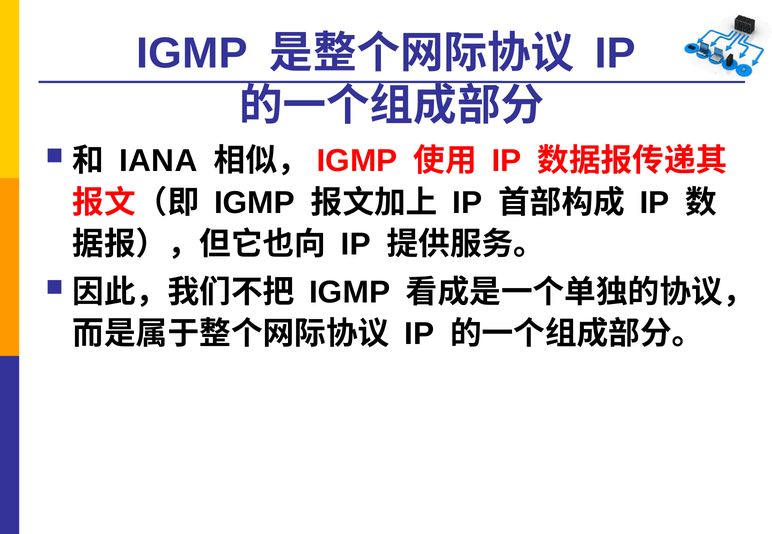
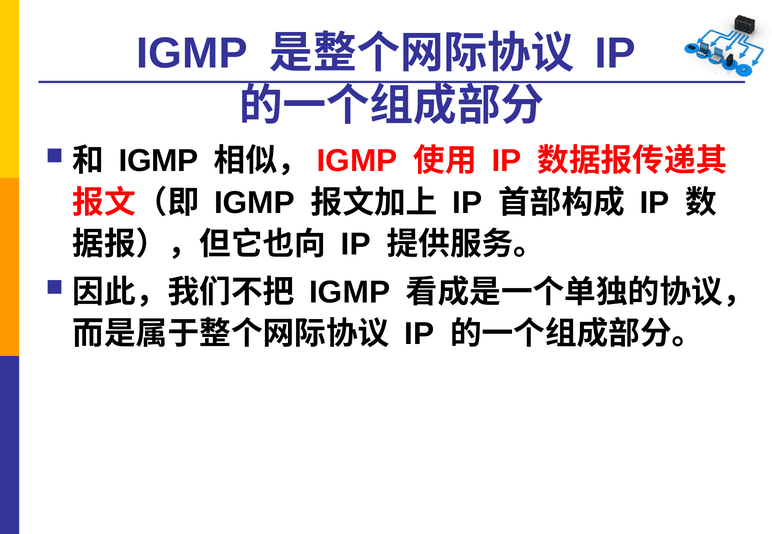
IANA at (158, 161): IANA -> IGMP
